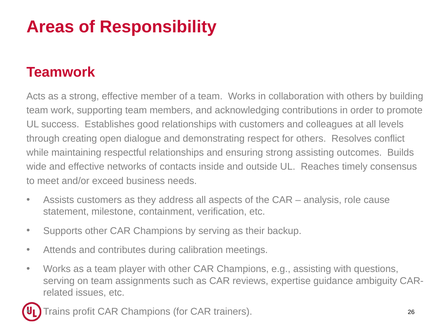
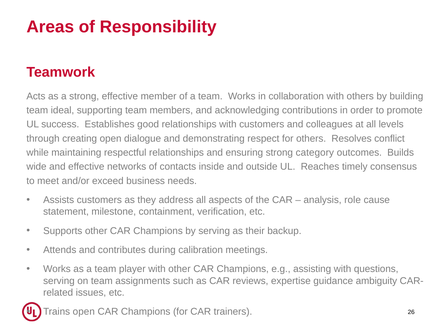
work: work -> ideal
strong assisting: assisting -> category
Trains profit: profit -> open
